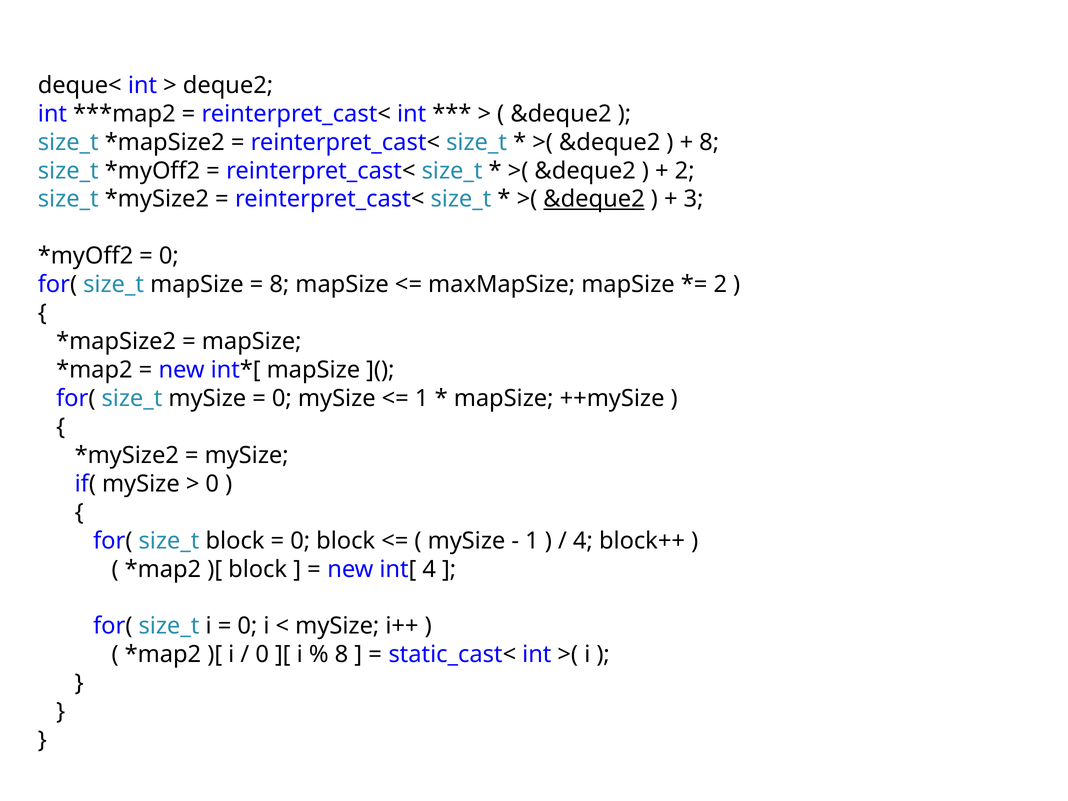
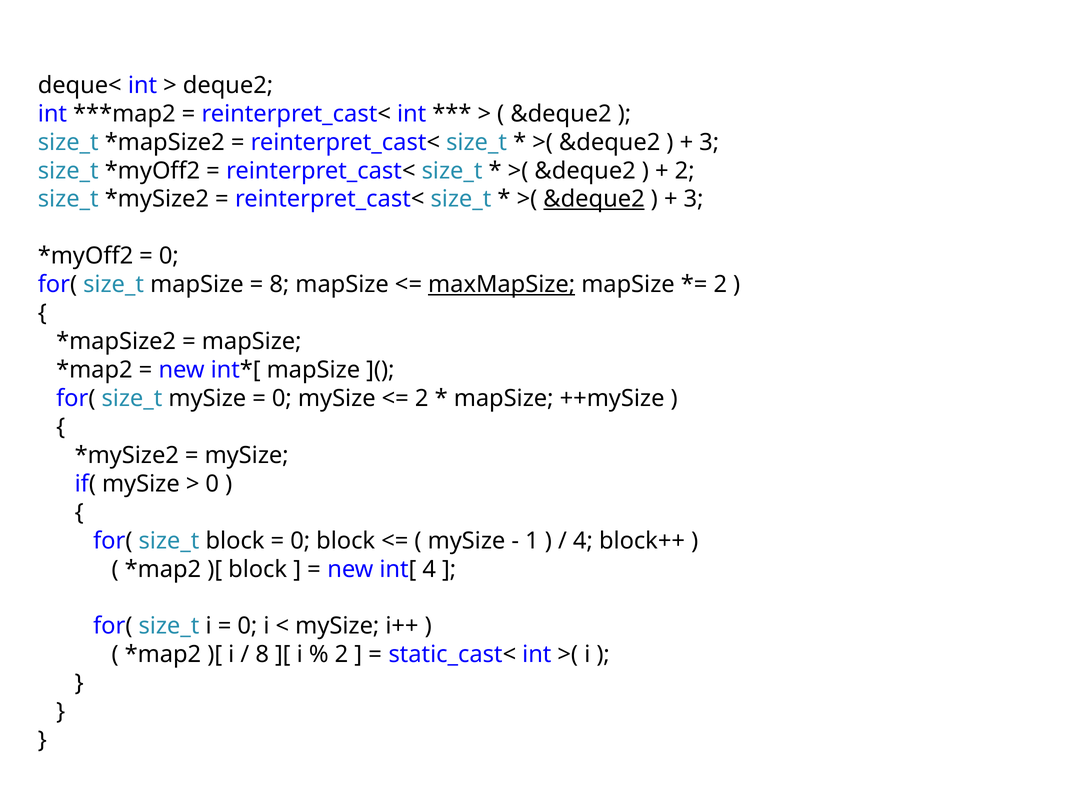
8 at (709, 142): 8 -> 3
maxMapSize underline: none -> present
1 at (422, 398): 1 -> 2
0 at (262, 655): 0 -> 8
8 at (342, 655): 8 -> 2
